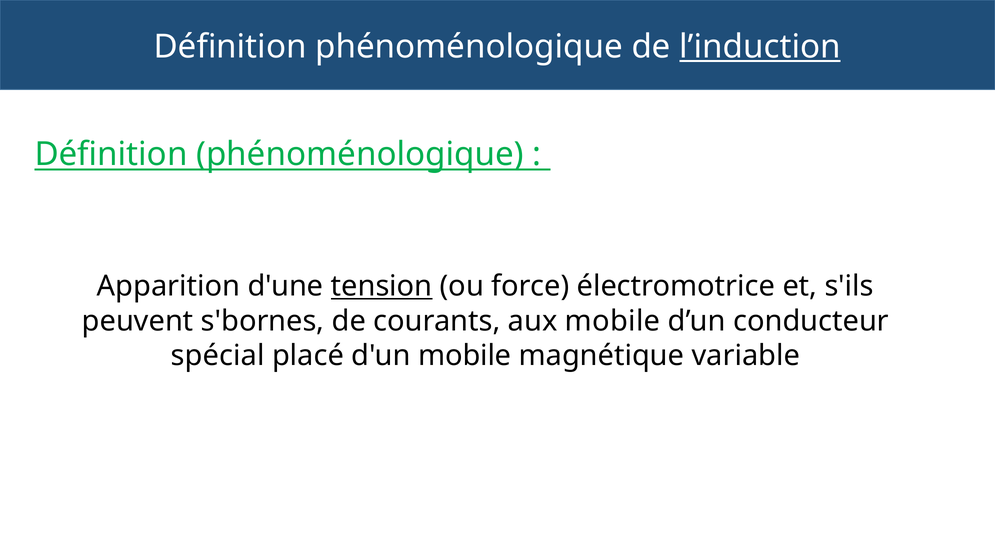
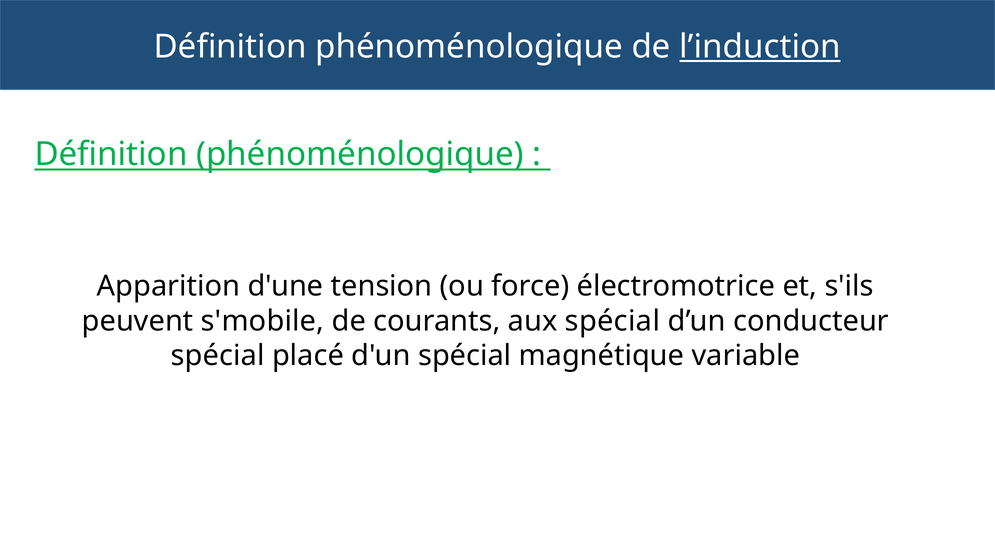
tension underline: present -> none
s'bornes: s'bornes -> s'mobile
aux mobile: mobile -> spécial
d'un mobile: mobile -> spécial
